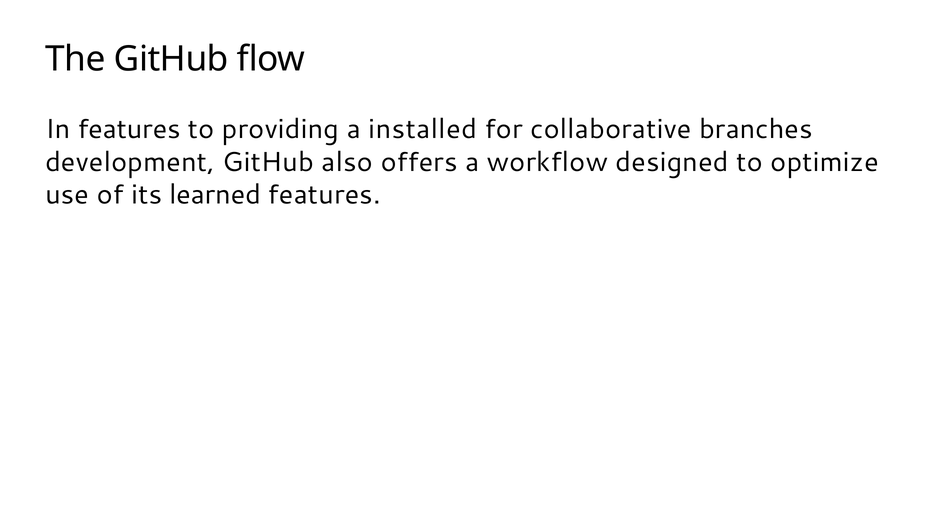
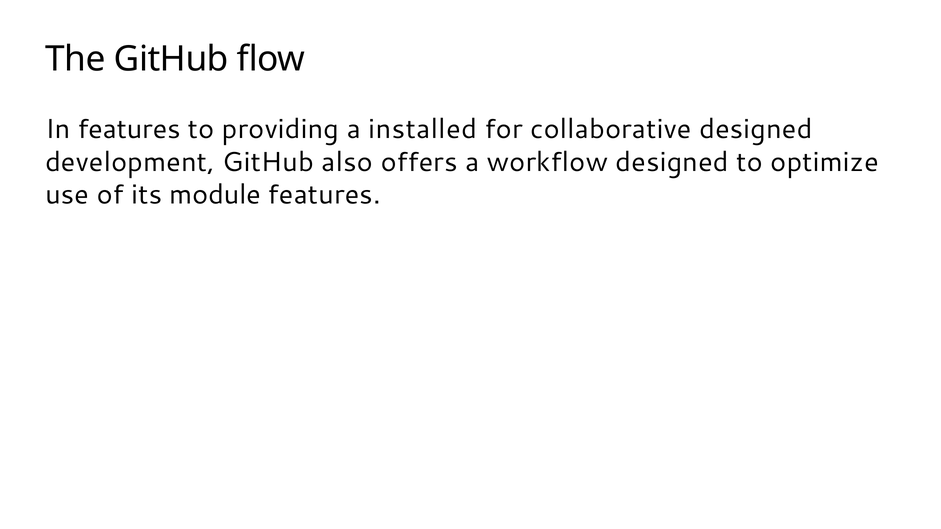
collaborative branches: branches -> designed
learned: learned -> module
